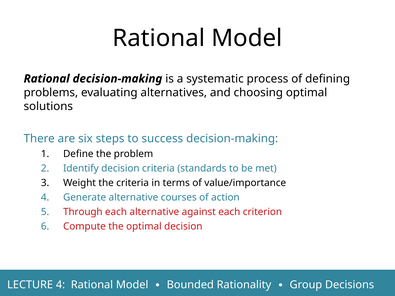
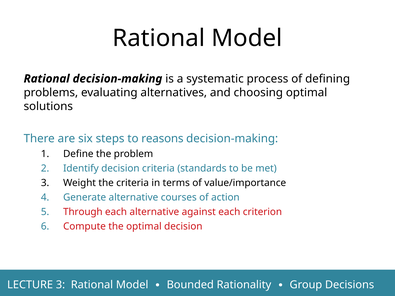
success: success -> reasons
LECTURE 4: 4 -> 3
